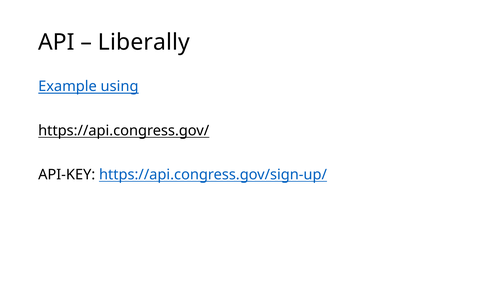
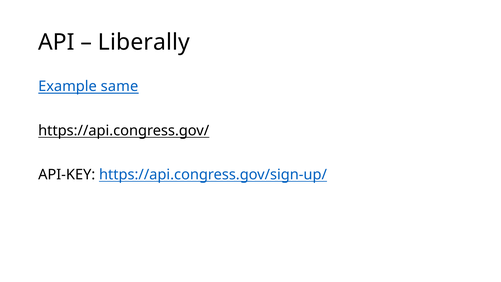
using: using -> same
